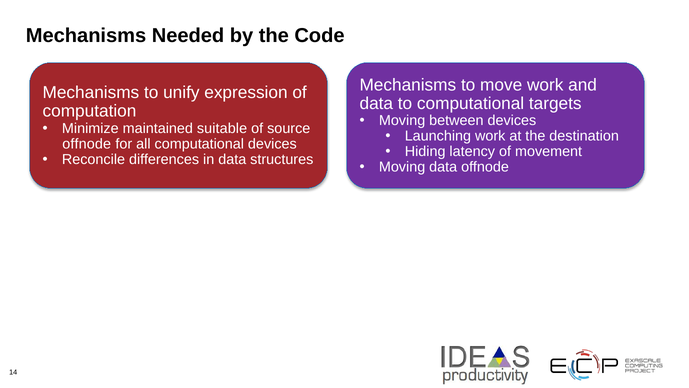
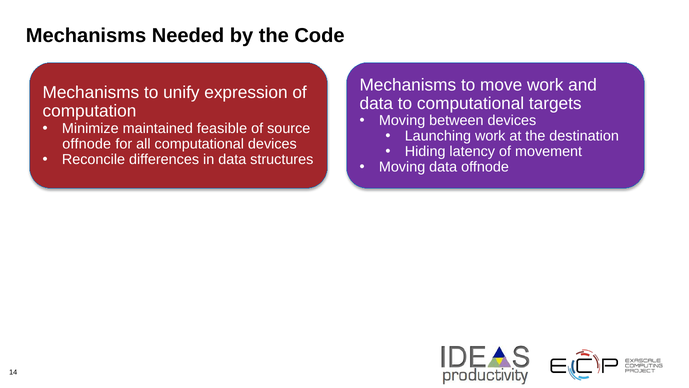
suitable: suitable -> feasible
